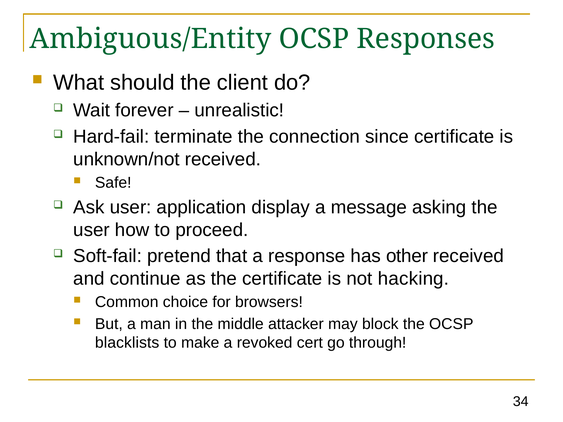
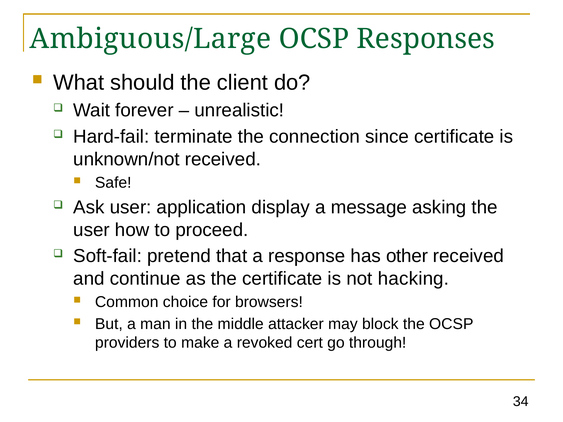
Ambiguous/Entity: Ambiguous/Entity -> Ambiguous/Large
blacklists: blacklists -> providers
